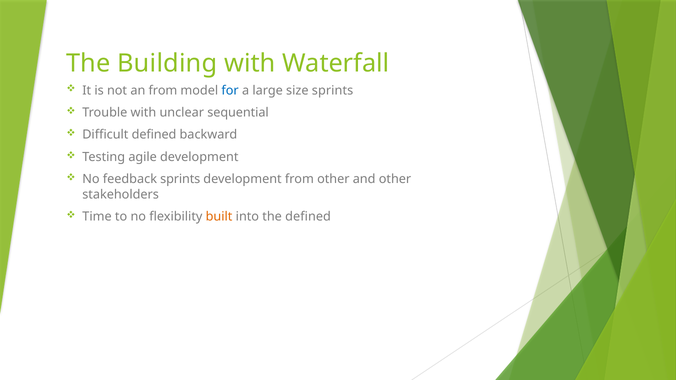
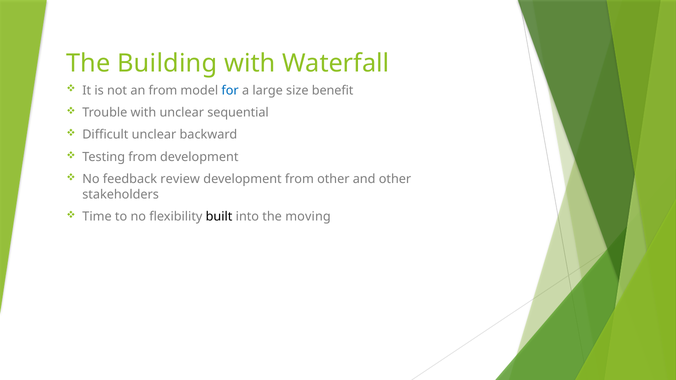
size sprints: sprints -> benefit
Difficult defined: defined -> unclear
Testing agile: agile -> from
feedback sprints: sprints -> review
built colour: orange -> black
the defined: defined -> moving
